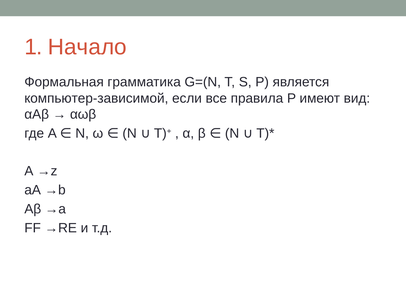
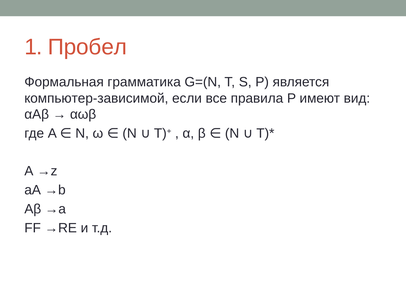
Начало: Начало -> Пробел
